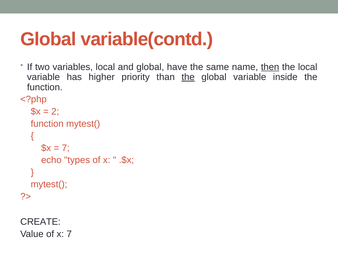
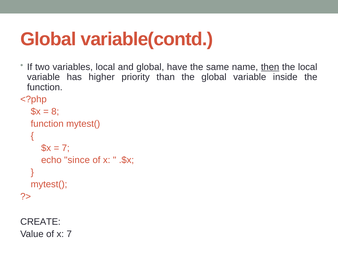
the at (188, 77) underline: present -> none
2: 2 -> 8
types: types -> since
